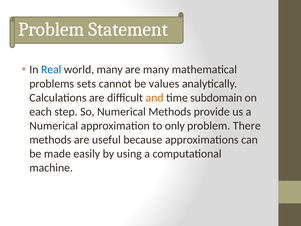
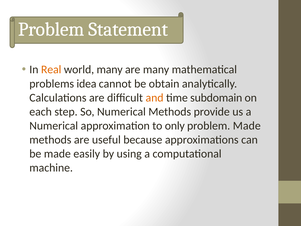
Real colour: blue -> orange
sets: sets -> idea
values: values -> obtain
problem There: There -> Made
